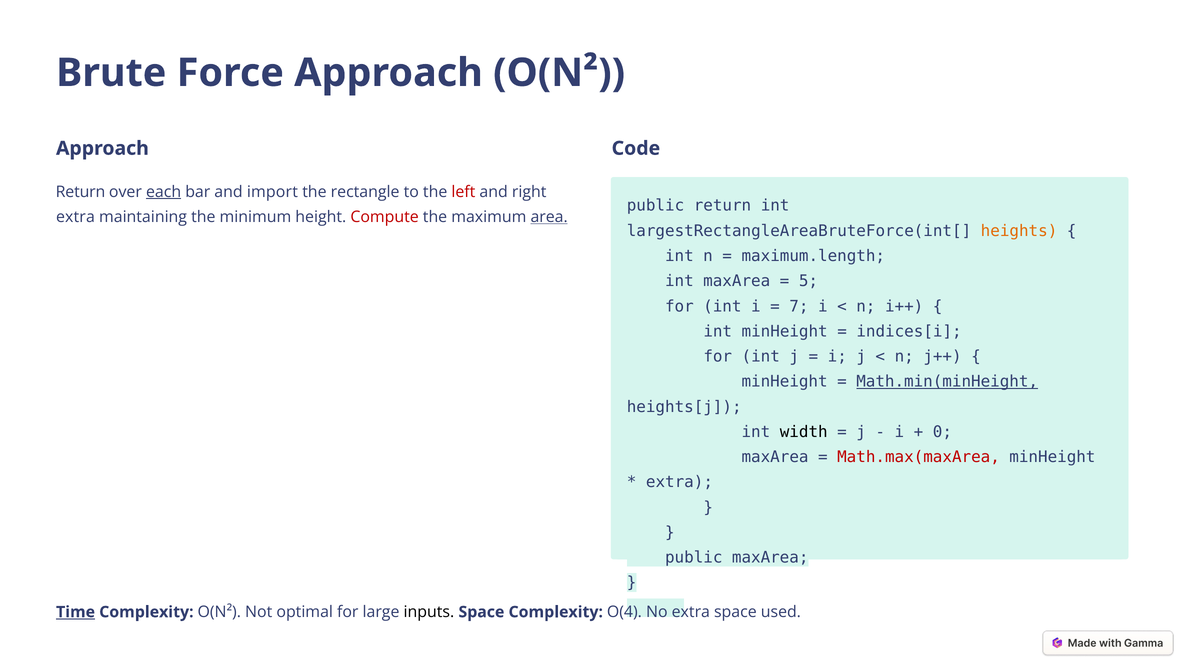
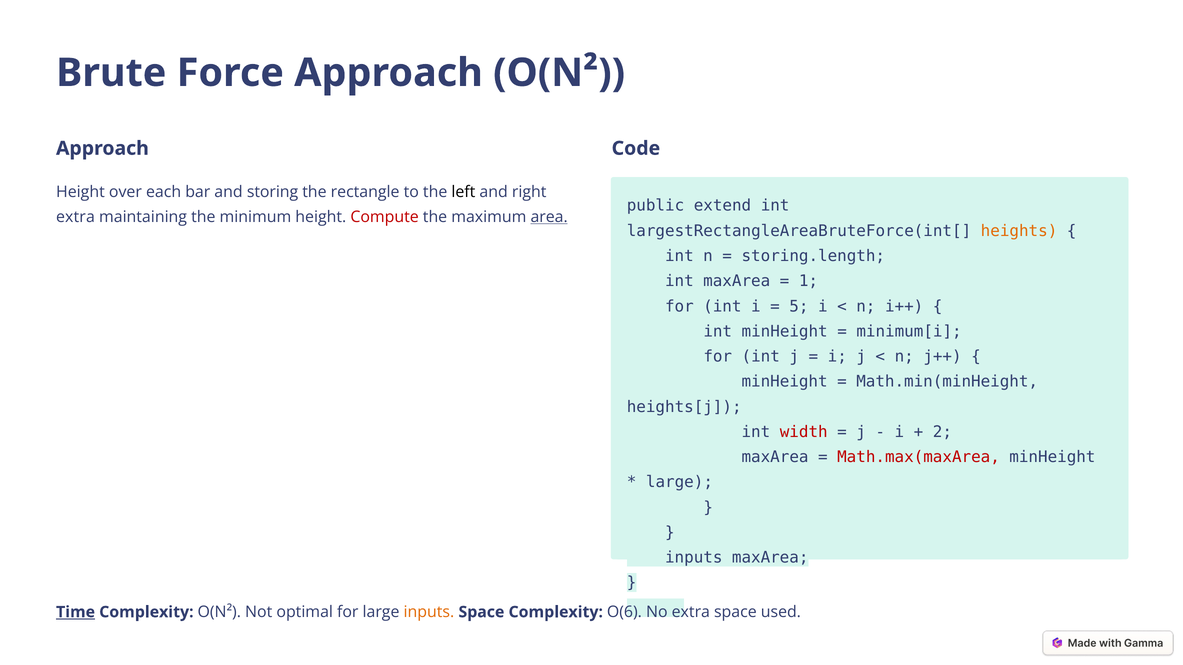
Return at (81, 192): Return -> Height
each underline: present -> none
import: import -> storing
left colour: red -> black
public return: return -> extend
maximum.length: maximum.length -> storing.length
5: 5 -> 1
7: 7 -> 5
indices[i: indices[i -> minimum[i
Math.min(minHeight underline: present -> none
width colour: black -> red
0: 0 -> 2
extra at (679, 483): extra -> large
public at (694, 558): public -> inputs
inputs at (429, 612) colour: black -> orange
O(4: O(4 -> O(6
